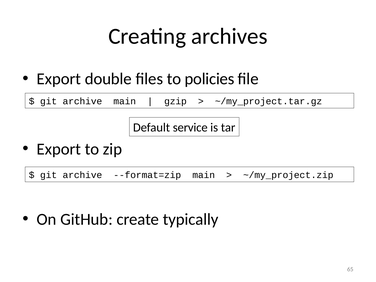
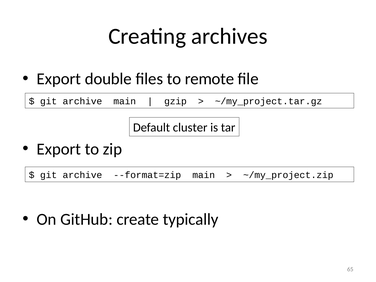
policies: policies -> remote
service: service -> cluster
